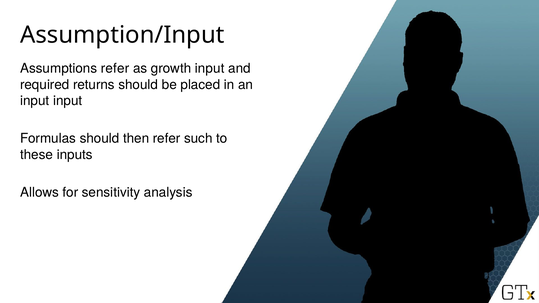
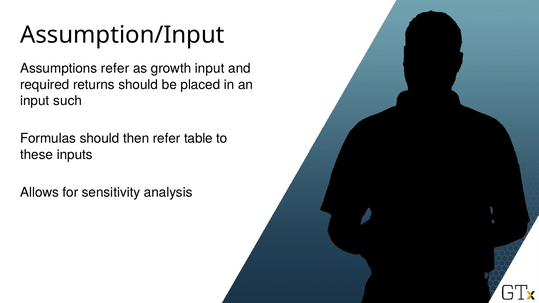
input input: input -> such
such: such -> table
